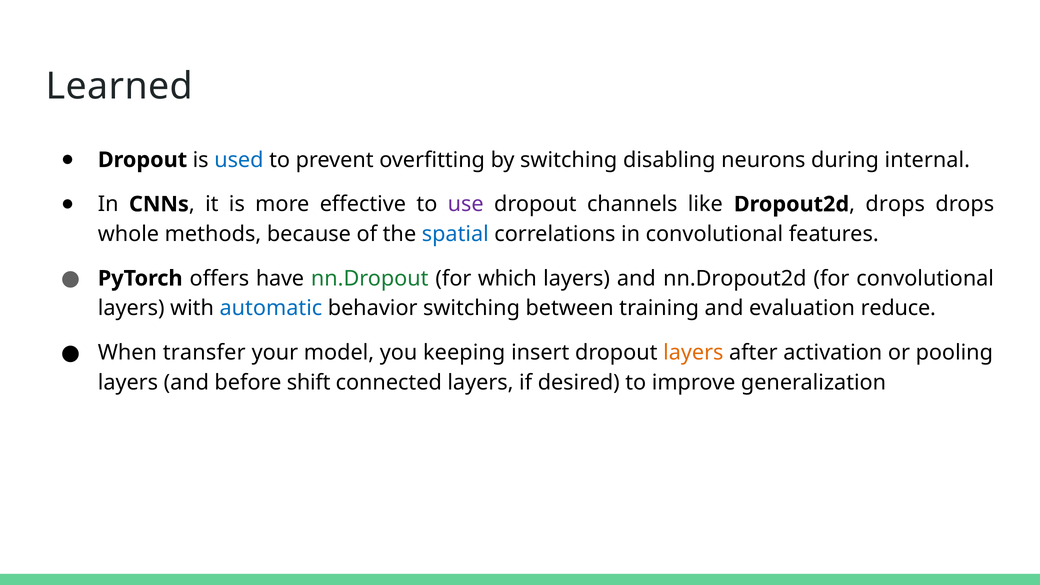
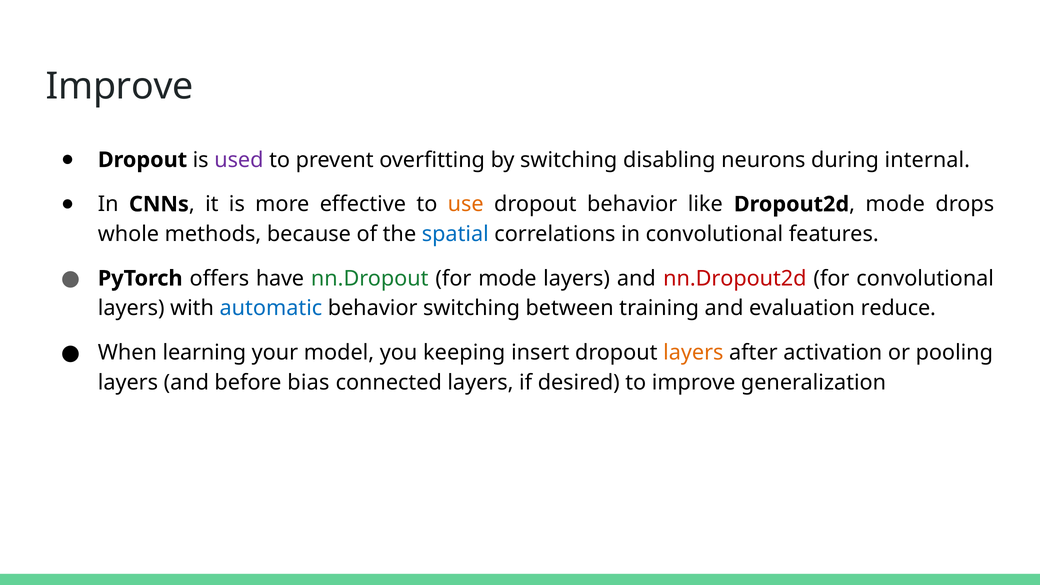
Learned at (119, 86): Learned -> Improve
used colour: blue -> purple
use colour: purple -> orange
dropout channels: channels -> behavior
Dropout2d drops: drops -> mode
for which: which -> mode
nn.Dropout2d colour: black -> red
transfer: transfer -> learning
shift: shift -> bias
